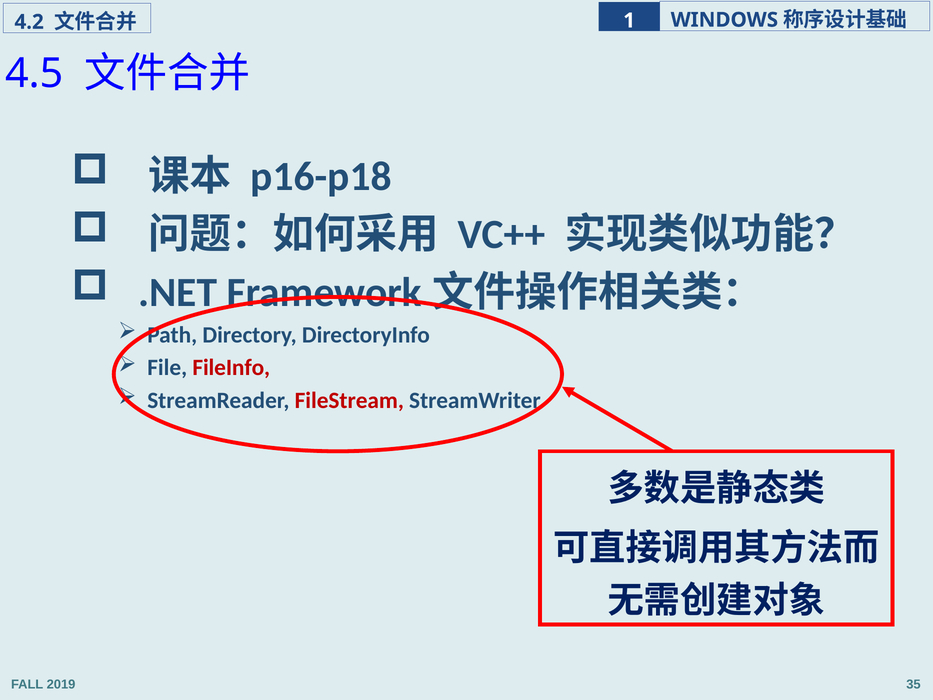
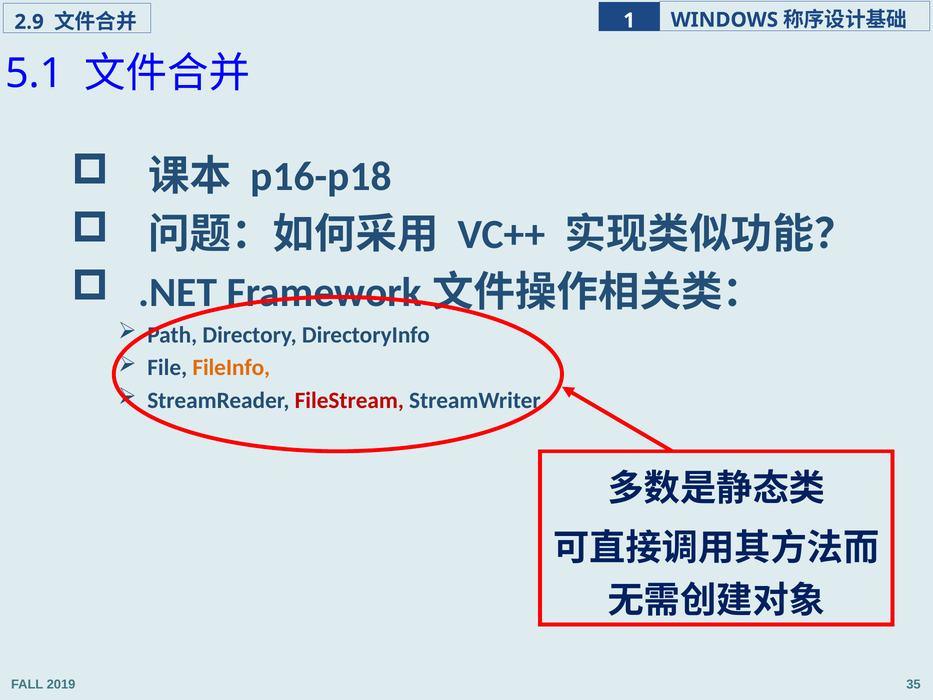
4.2: 4.2 -> 2.9
4.5: 4.5 -> 5.1
FileInfo colour: red -> orange
